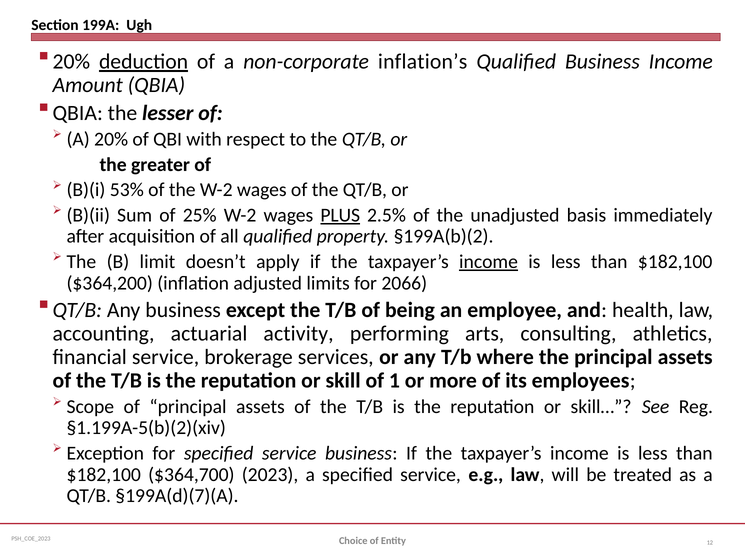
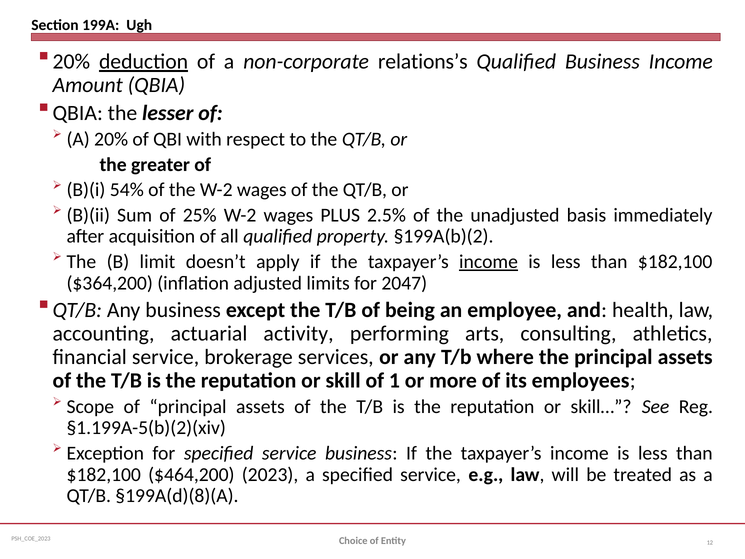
inflation’s: inflation’s -> relations’s
53%: 53% -> 54%
PLUS underline: present -> none
2066: 2066 -> 2047
$364,700: $364,700 -> $464,200
§199A(d)(7)(A: §199A(d)(7)(A -> §199A(d)(8)(A
